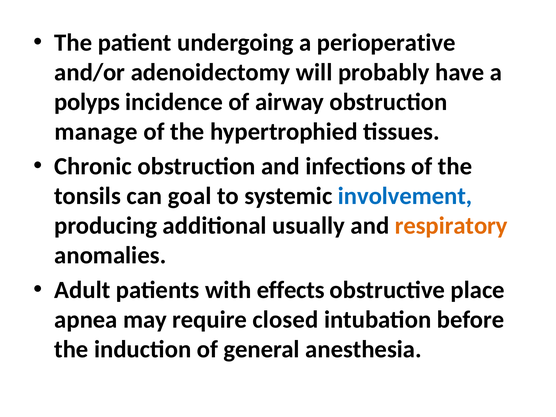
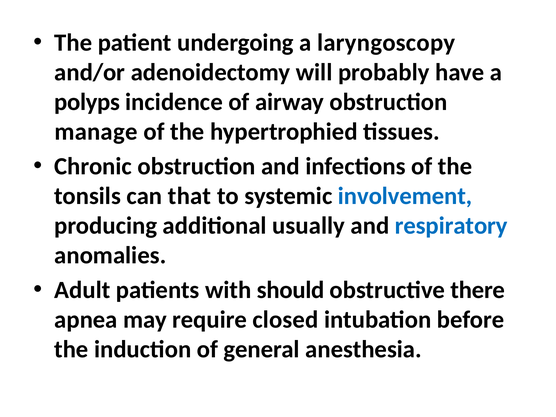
perioperative: perioperative -> laryngoscopy
goal: goal -> that
respiratory colour: orange -> blue
effects: effects -> should
place: place -> there
